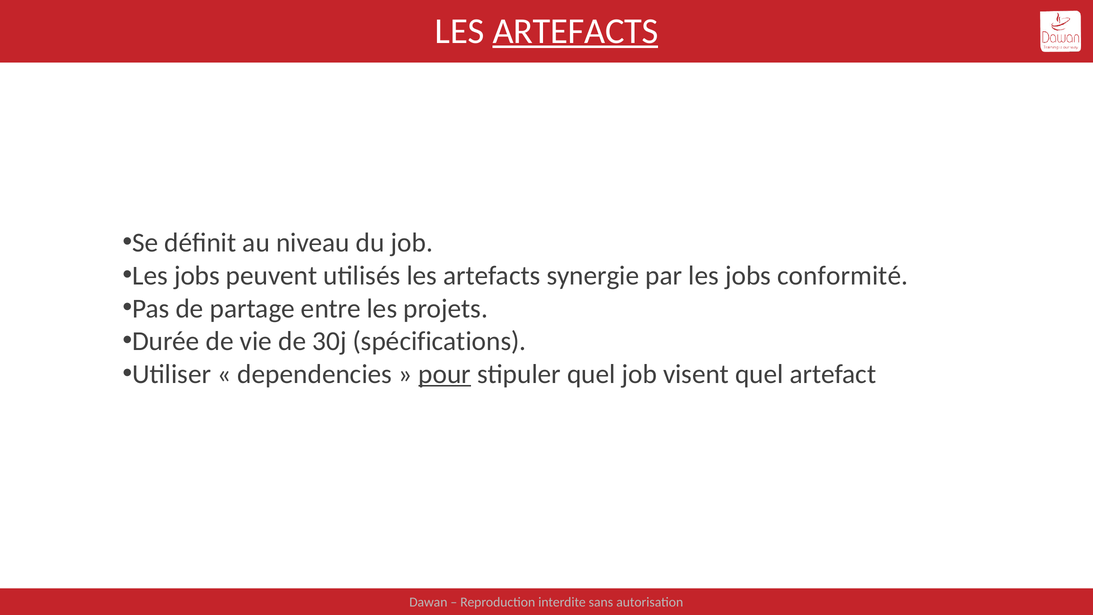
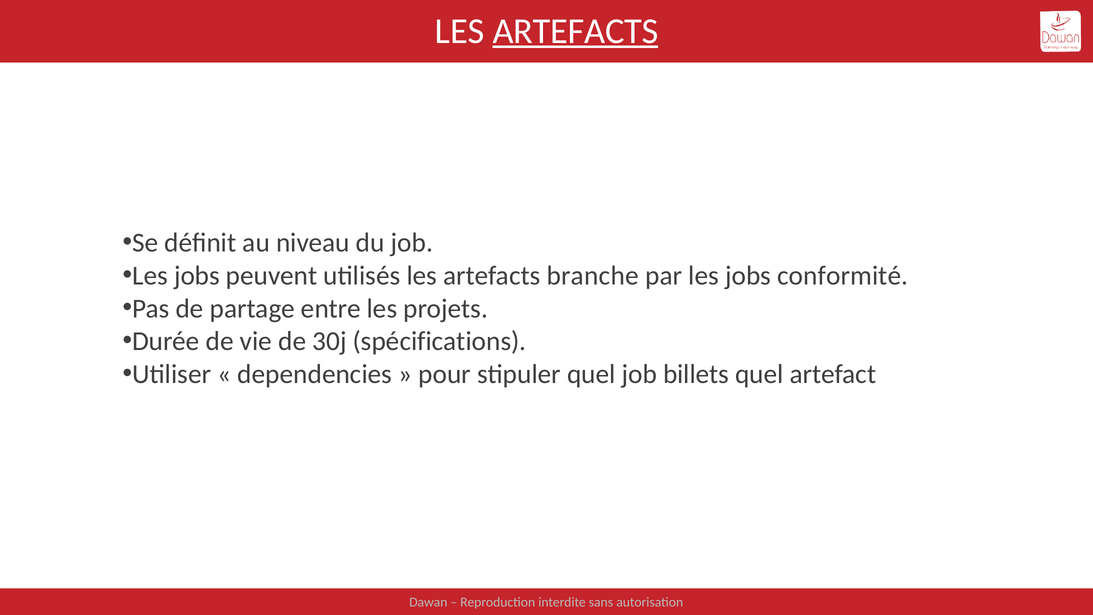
synergie: synergie -> branche
pour underline: present -> none
visent: visent -> billets
